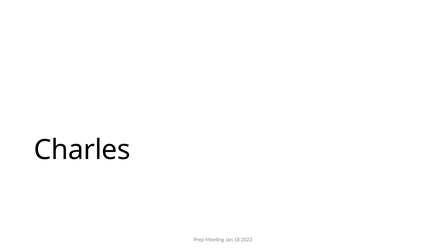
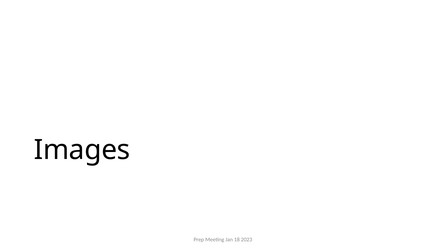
Charles: Charles -> Images
